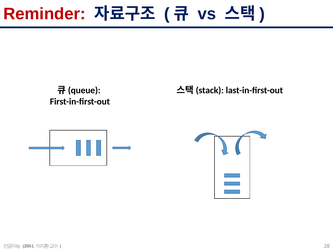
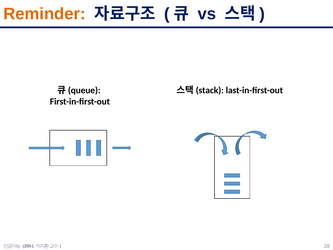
Reminder colour: red -> orange
